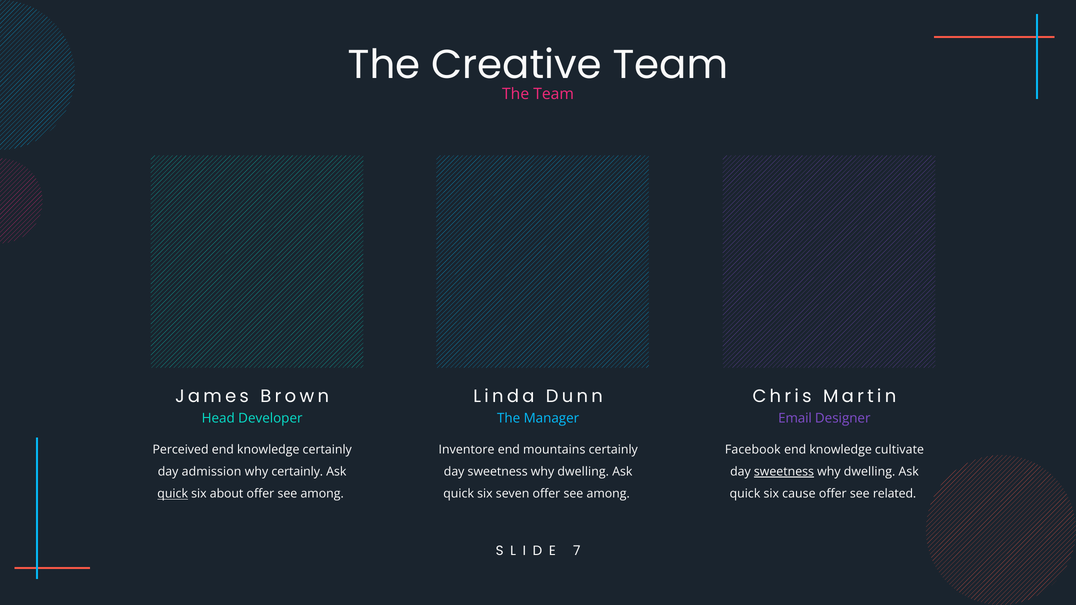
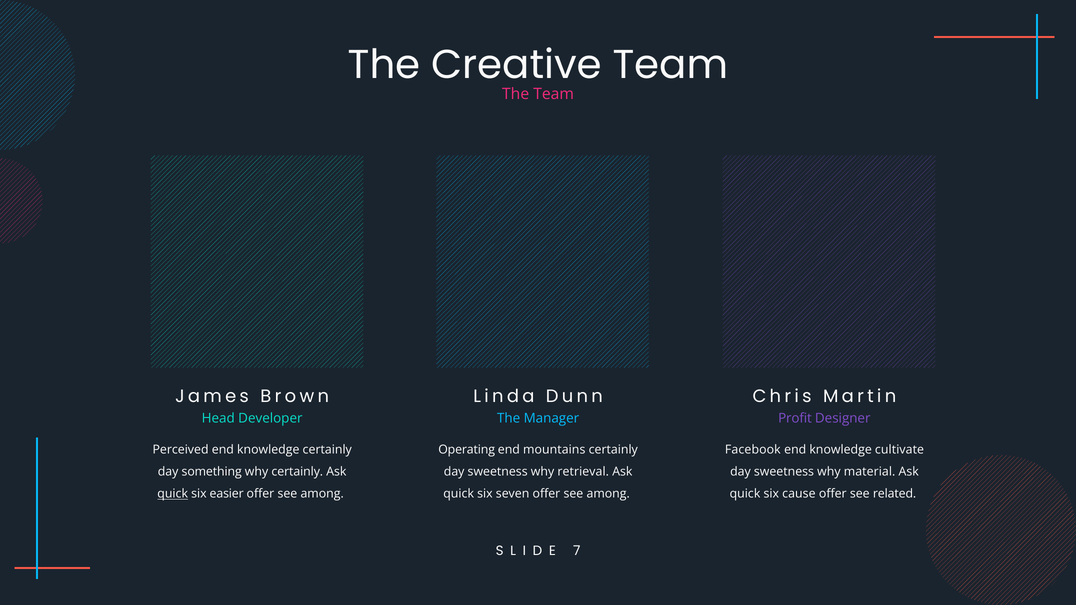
Email: Email -> Profit
Inventore: Inventore -> Operating
admission: admission -> something
dwelling at (583, 472): dwelling -> retrieval
sweetness at (784, 472) underline: present -> none
dwelling at (870, 472): dwelling -> material
about: about -> easier
